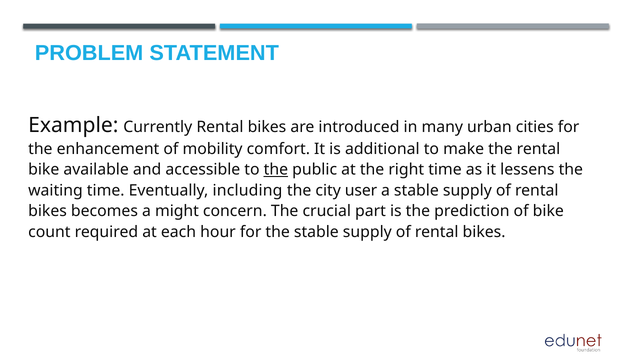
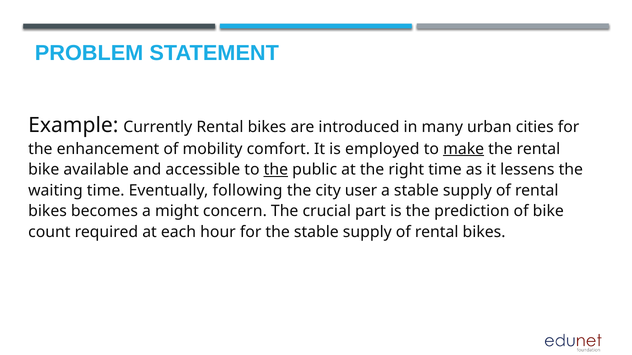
additional: additional -> employed
make underline: none -> present
including: including -> following
